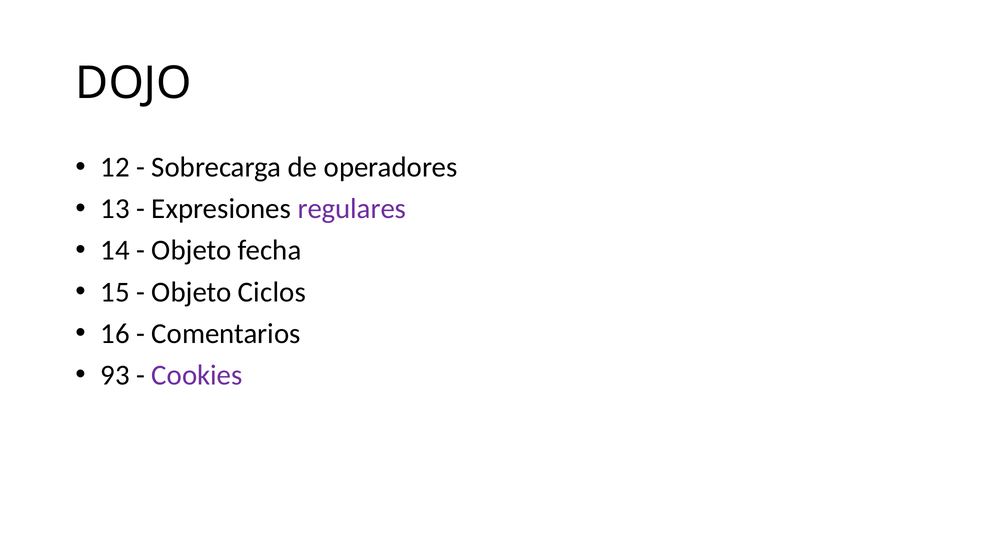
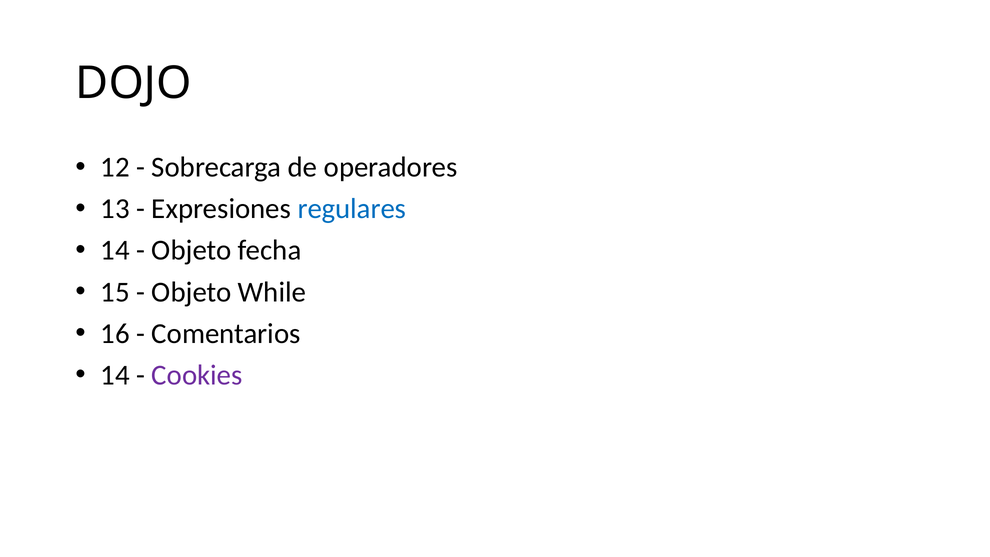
regulares colour: purple -> blue
Ciclos: Ciclos -> While
93 at (115, 375): 93 -> 14
